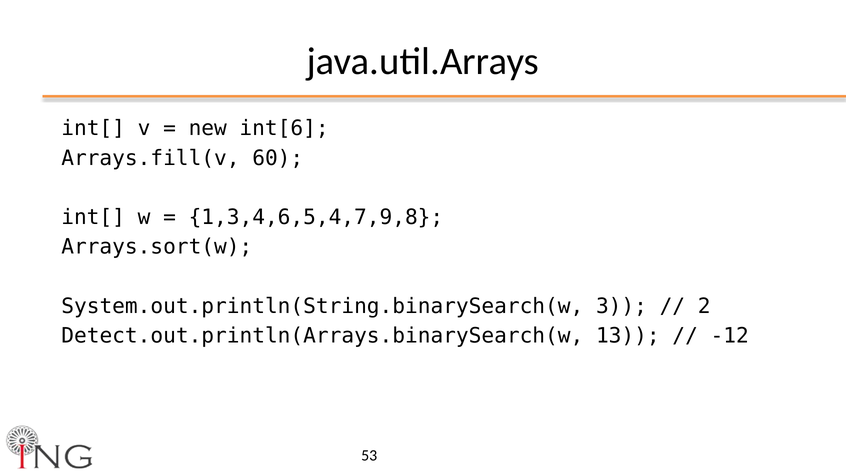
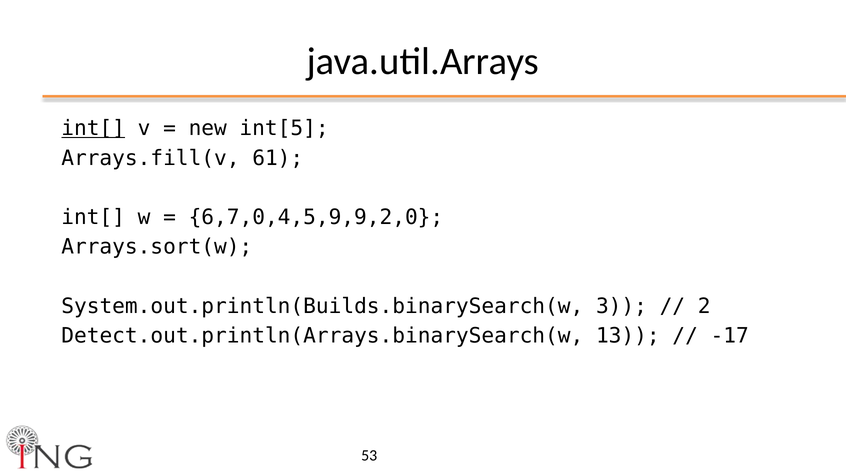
int[ at (93, 128) underline: none -> present
int[6: int[6 -> int[5
60: 60 -> 61
1,3,4,6,5,4,7,9,8: 1,3,4,6,5,4,7,9,8 -> 6,7,0,4,5,9,9,2,0
System.out.println(String.binarySearch(w: System.out.println(String.binarySearch(w -> System.out.println(Builds.binarySearch(w
-12: -12 -> -17
